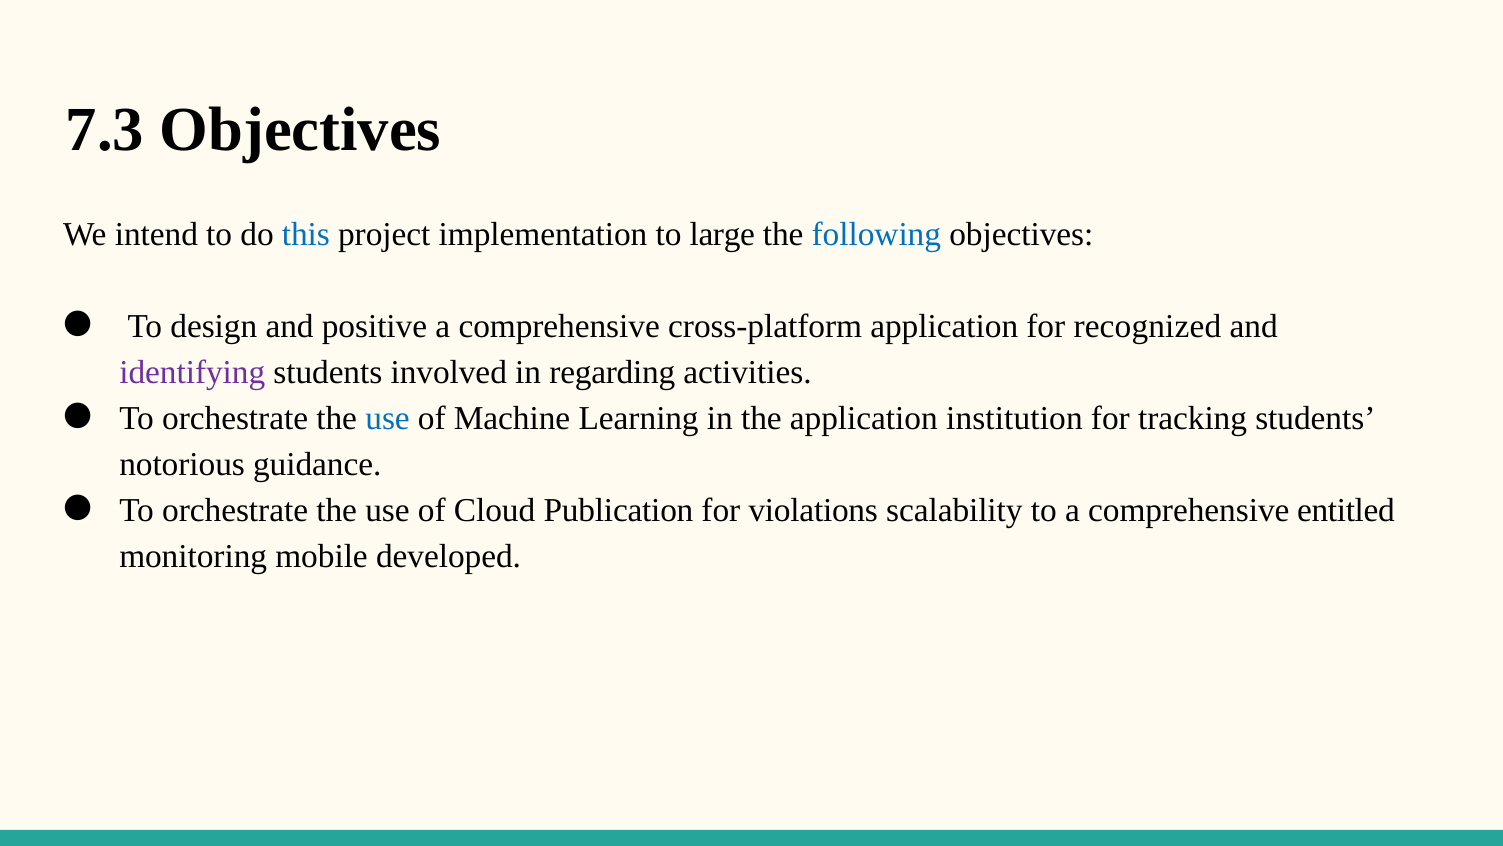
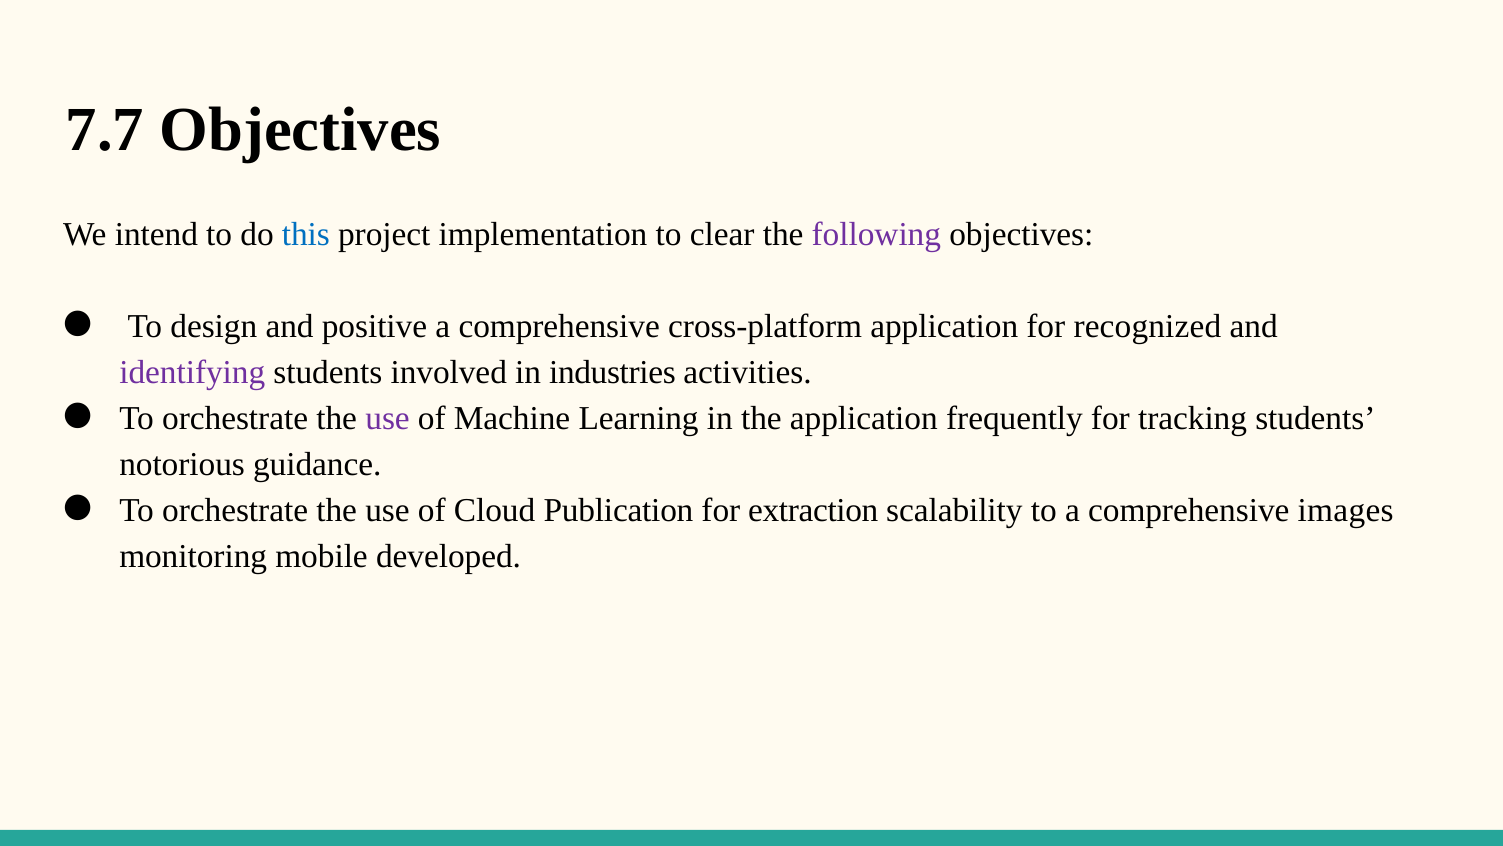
7.3: 7.3 -> 7.7
large: large -> clear
following colour: blue -> purple
regarding: regarding -> industries
use at (388, 418) colour: blue -> purple
institution: institution -> frequently
violations: violations -> extraction
entitled: entitled -> images
